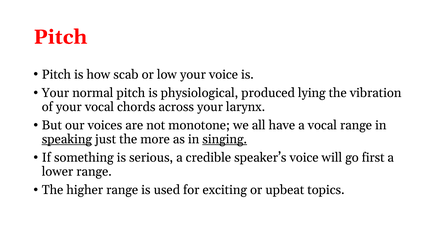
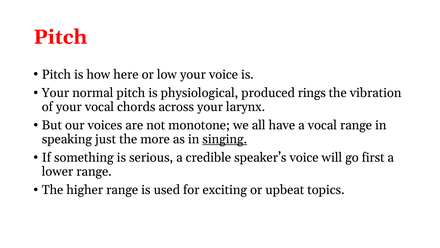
scab: scab -> here
lying: lying -> rings
speaking underline: present -> none
